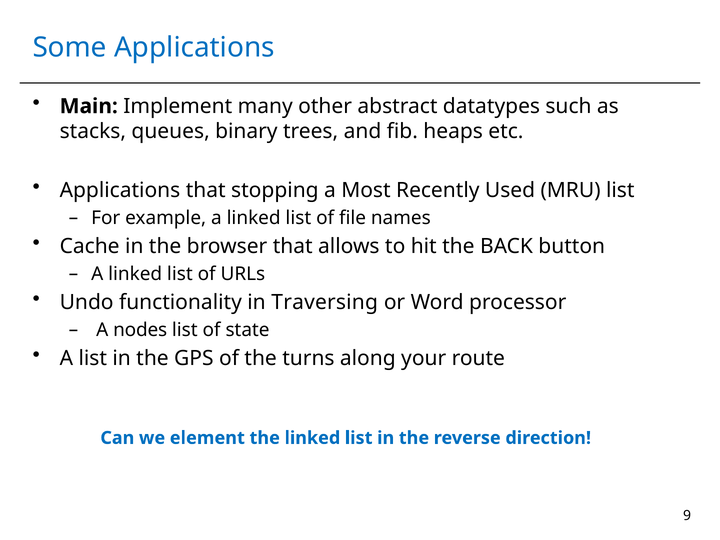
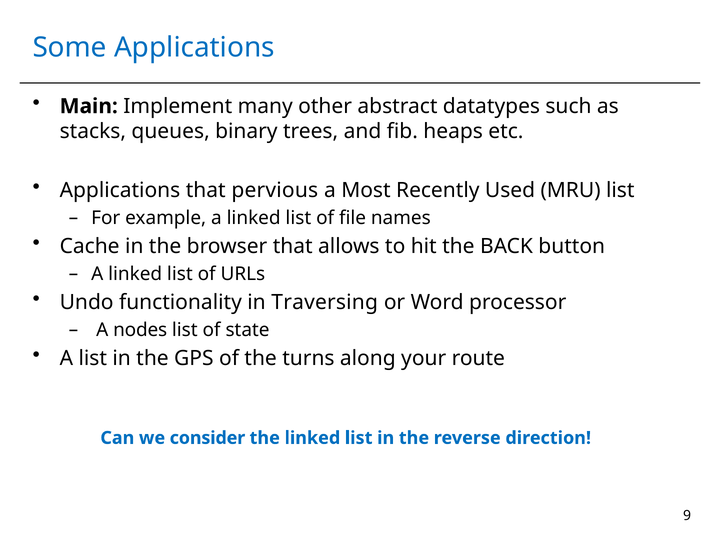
stopping: stopping -> pervious
element: element -> consider
